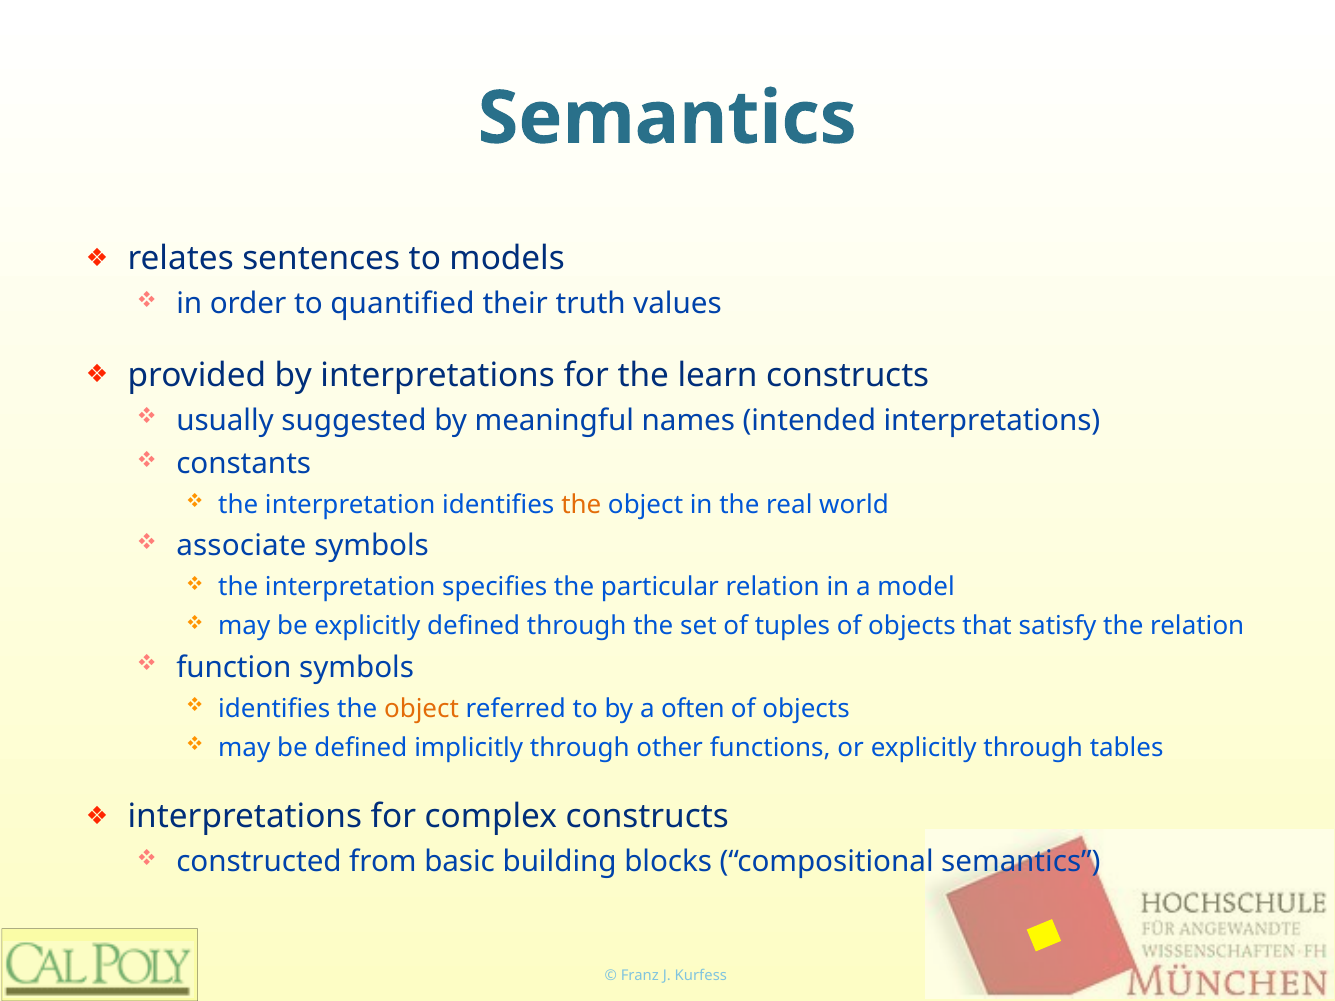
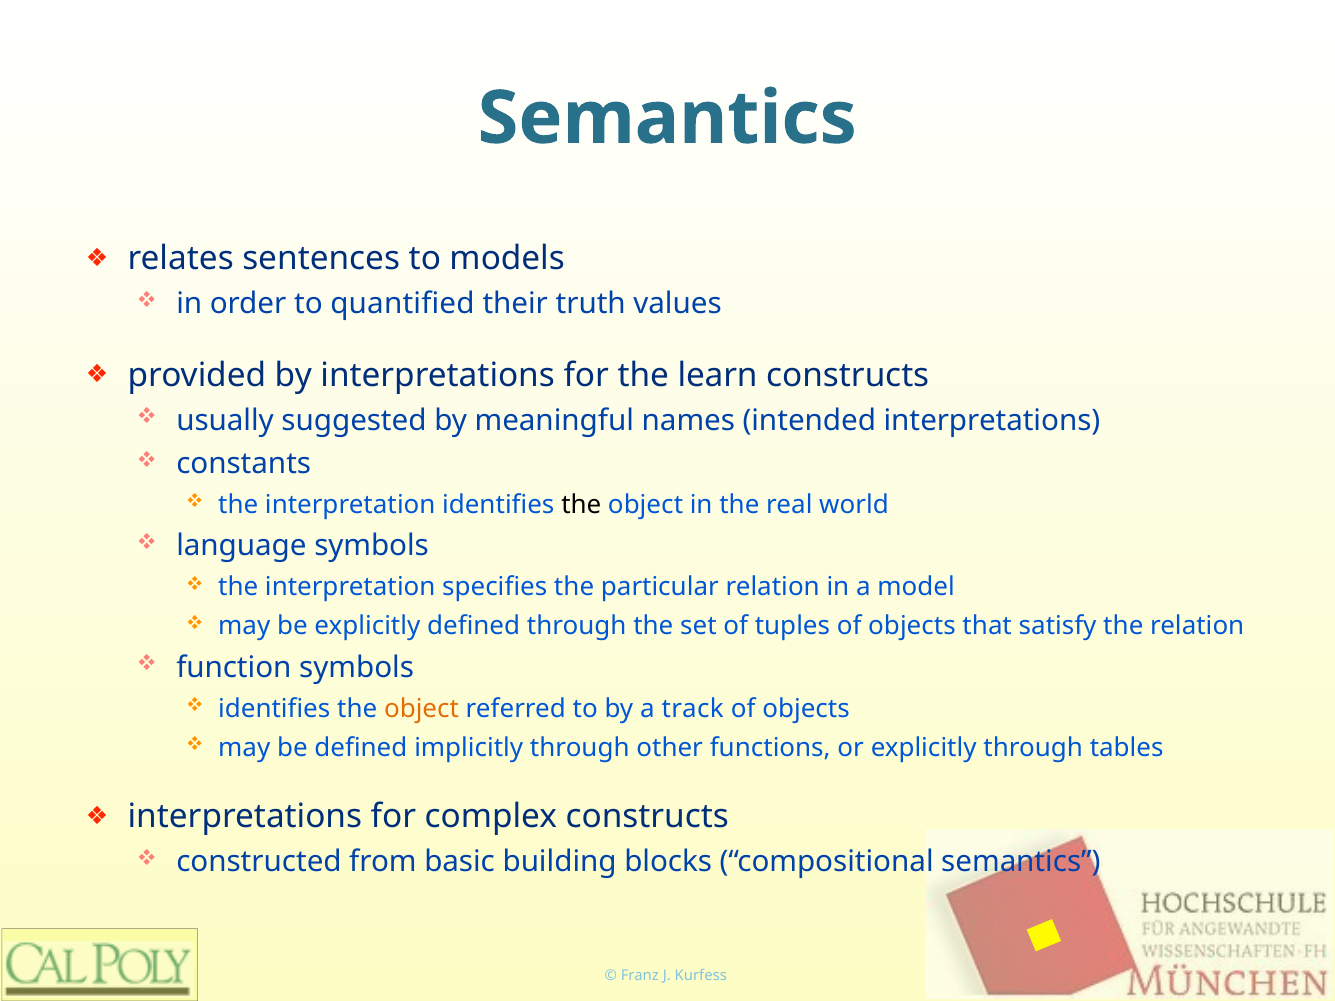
the at (581, 505) colour: orange -> black
associate: associate -> language
often: often -> track
